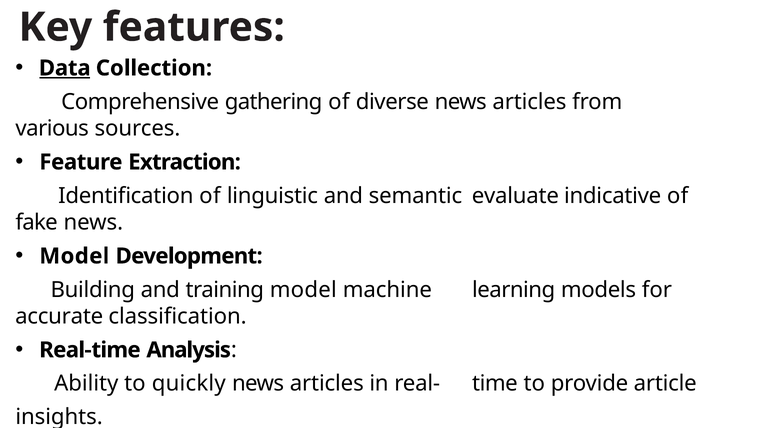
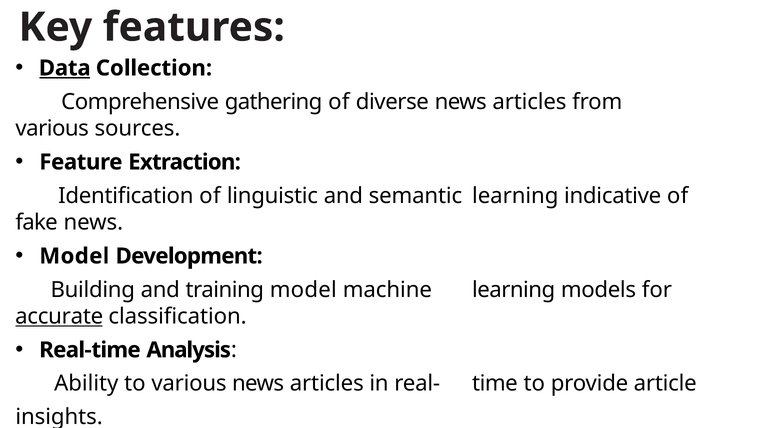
semantic evaluate: evaluate -> learning
accurate underline: none -> present
to quickly: quickly -> various
